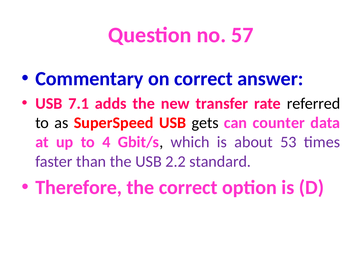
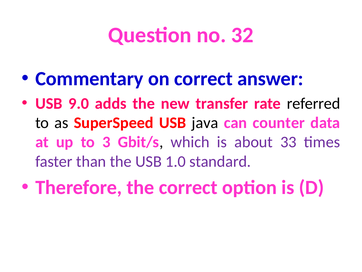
57: 57 -> 32
7.1: 7.1 -> 9.0
gets: gets -> java
4: 4 -> 3
53: 53 -> 33
2.2: 2.2 -> 1.0
